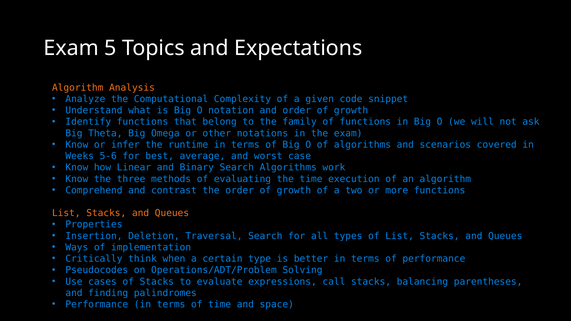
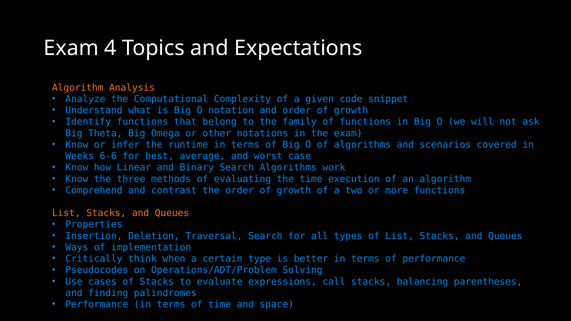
5: 5 -> 4
5-6: 5-6 -> 6-6
